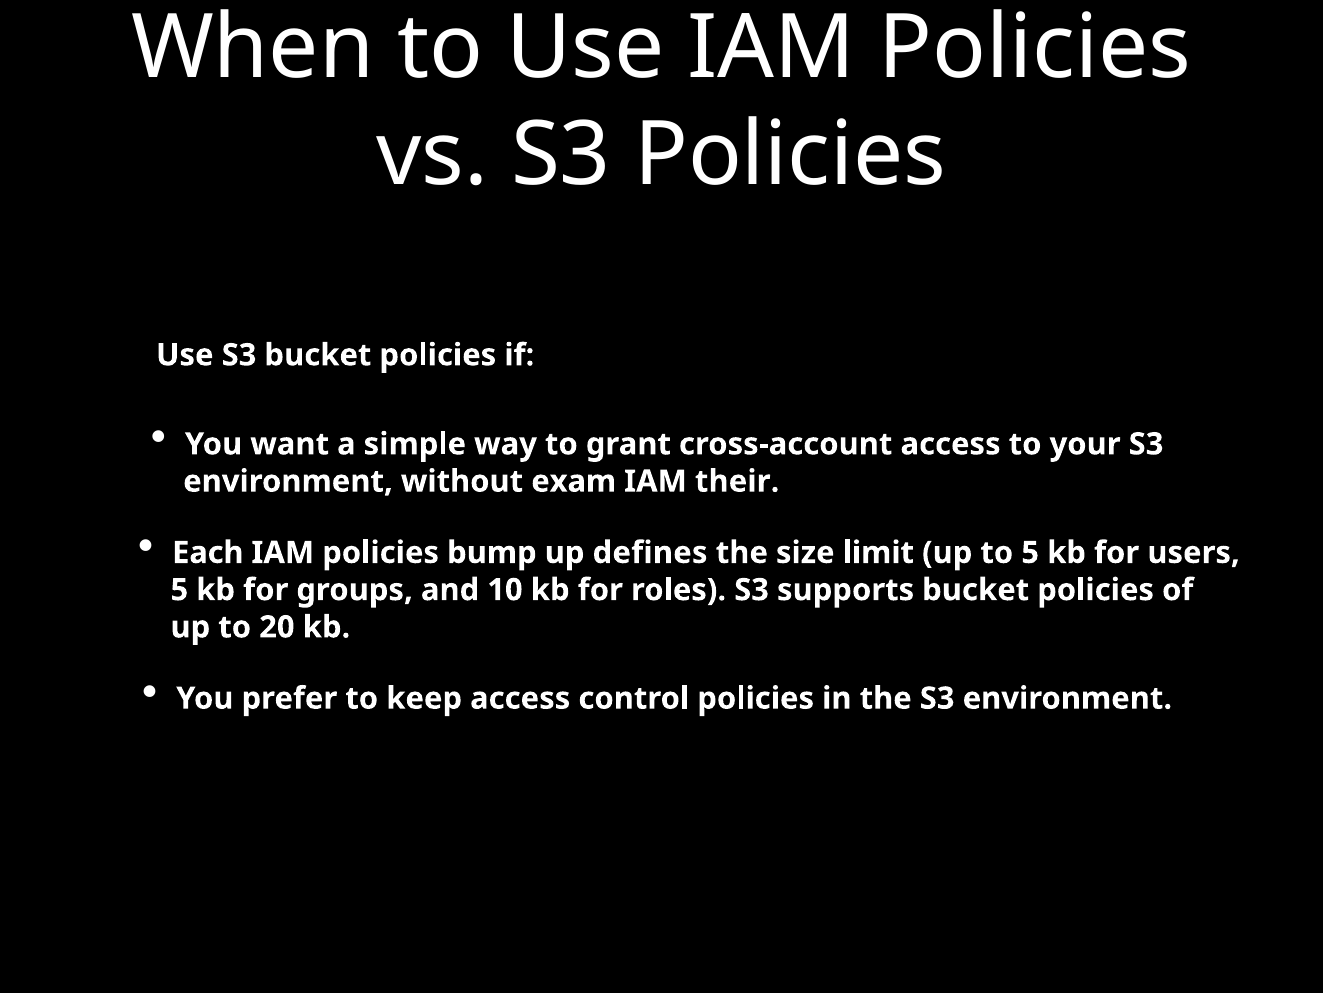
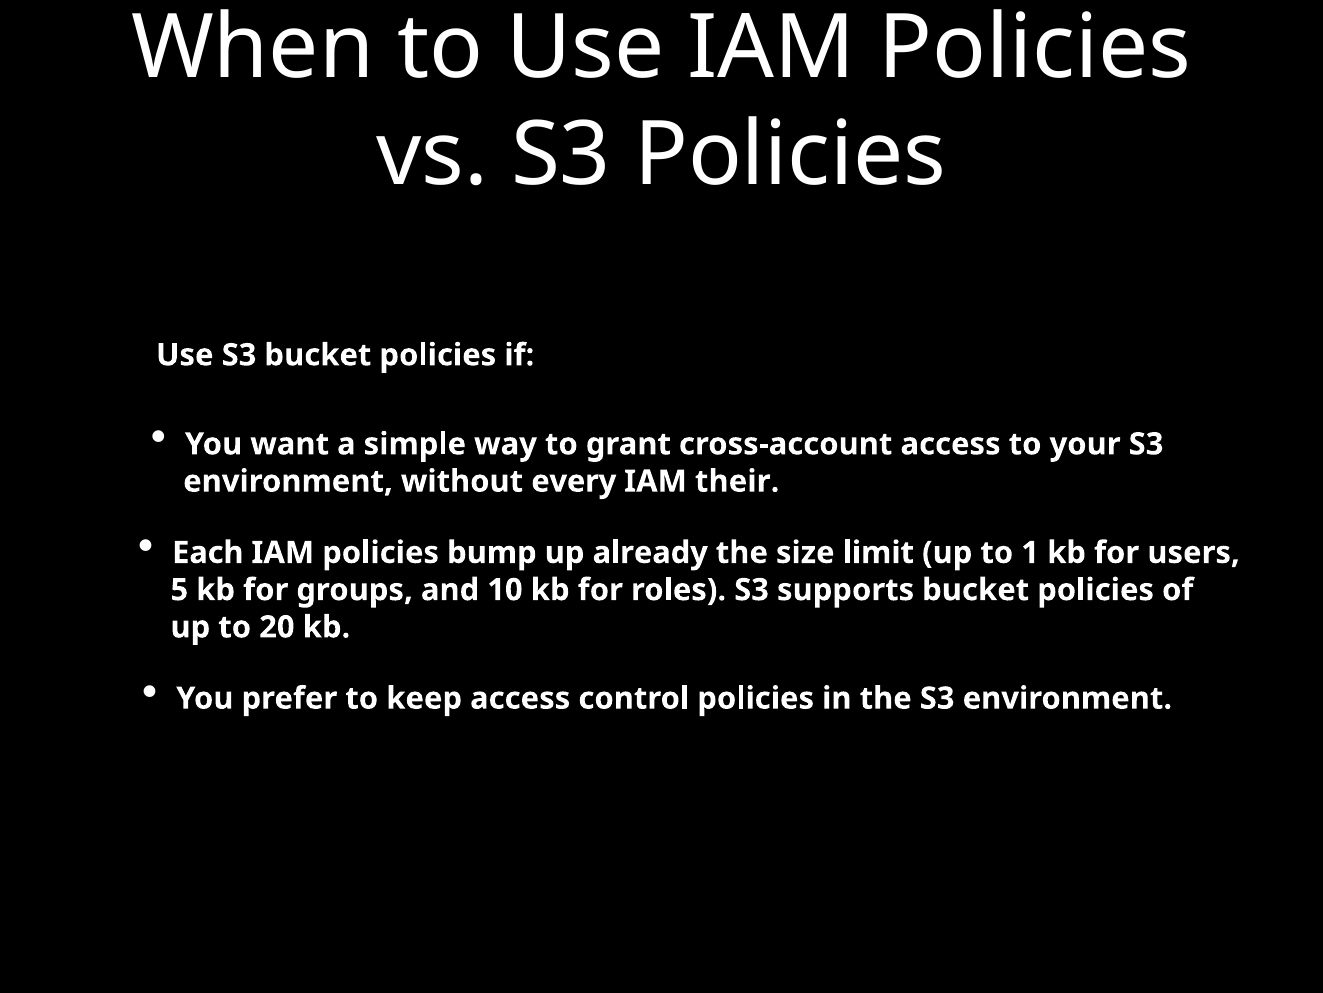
exam: exam -> every
defines: defines -> already
to 5: 5 -> 1
